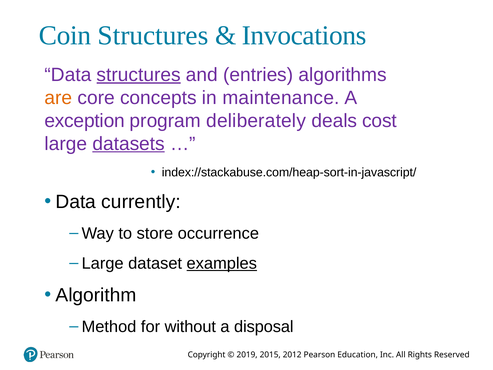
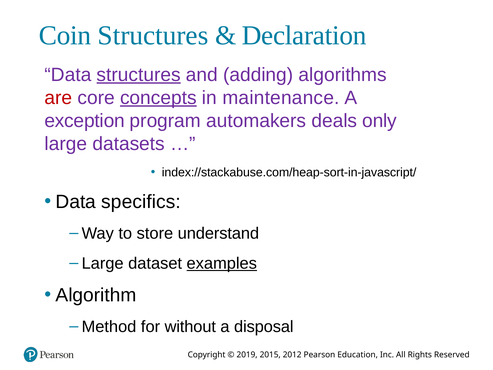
Invocations: Invocations -> Declaration
entries: entries -> adding
are colour: orange -> red
concepts underline: none -> present
deliberately: deliberately -> automakers
cost: cost -> only
datasets underline: present -> none
currently: currently -> specifics
occurrence: occurrence -> understand
